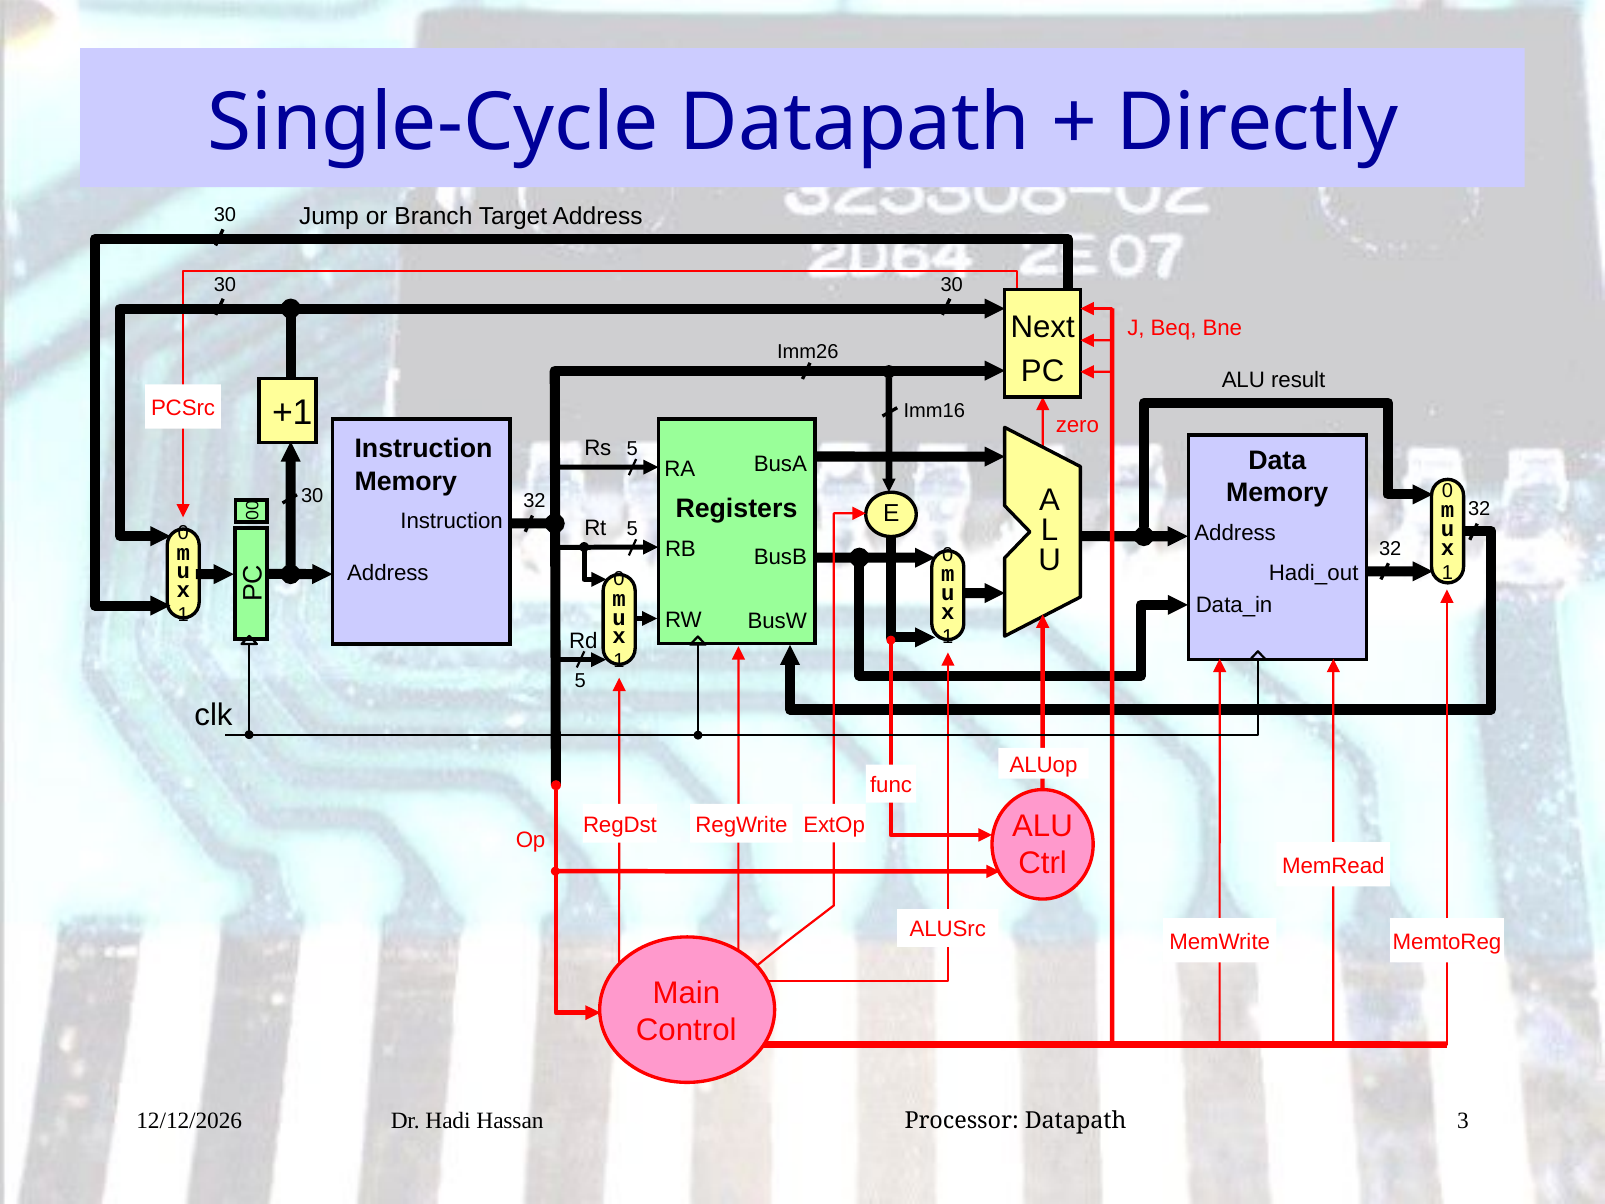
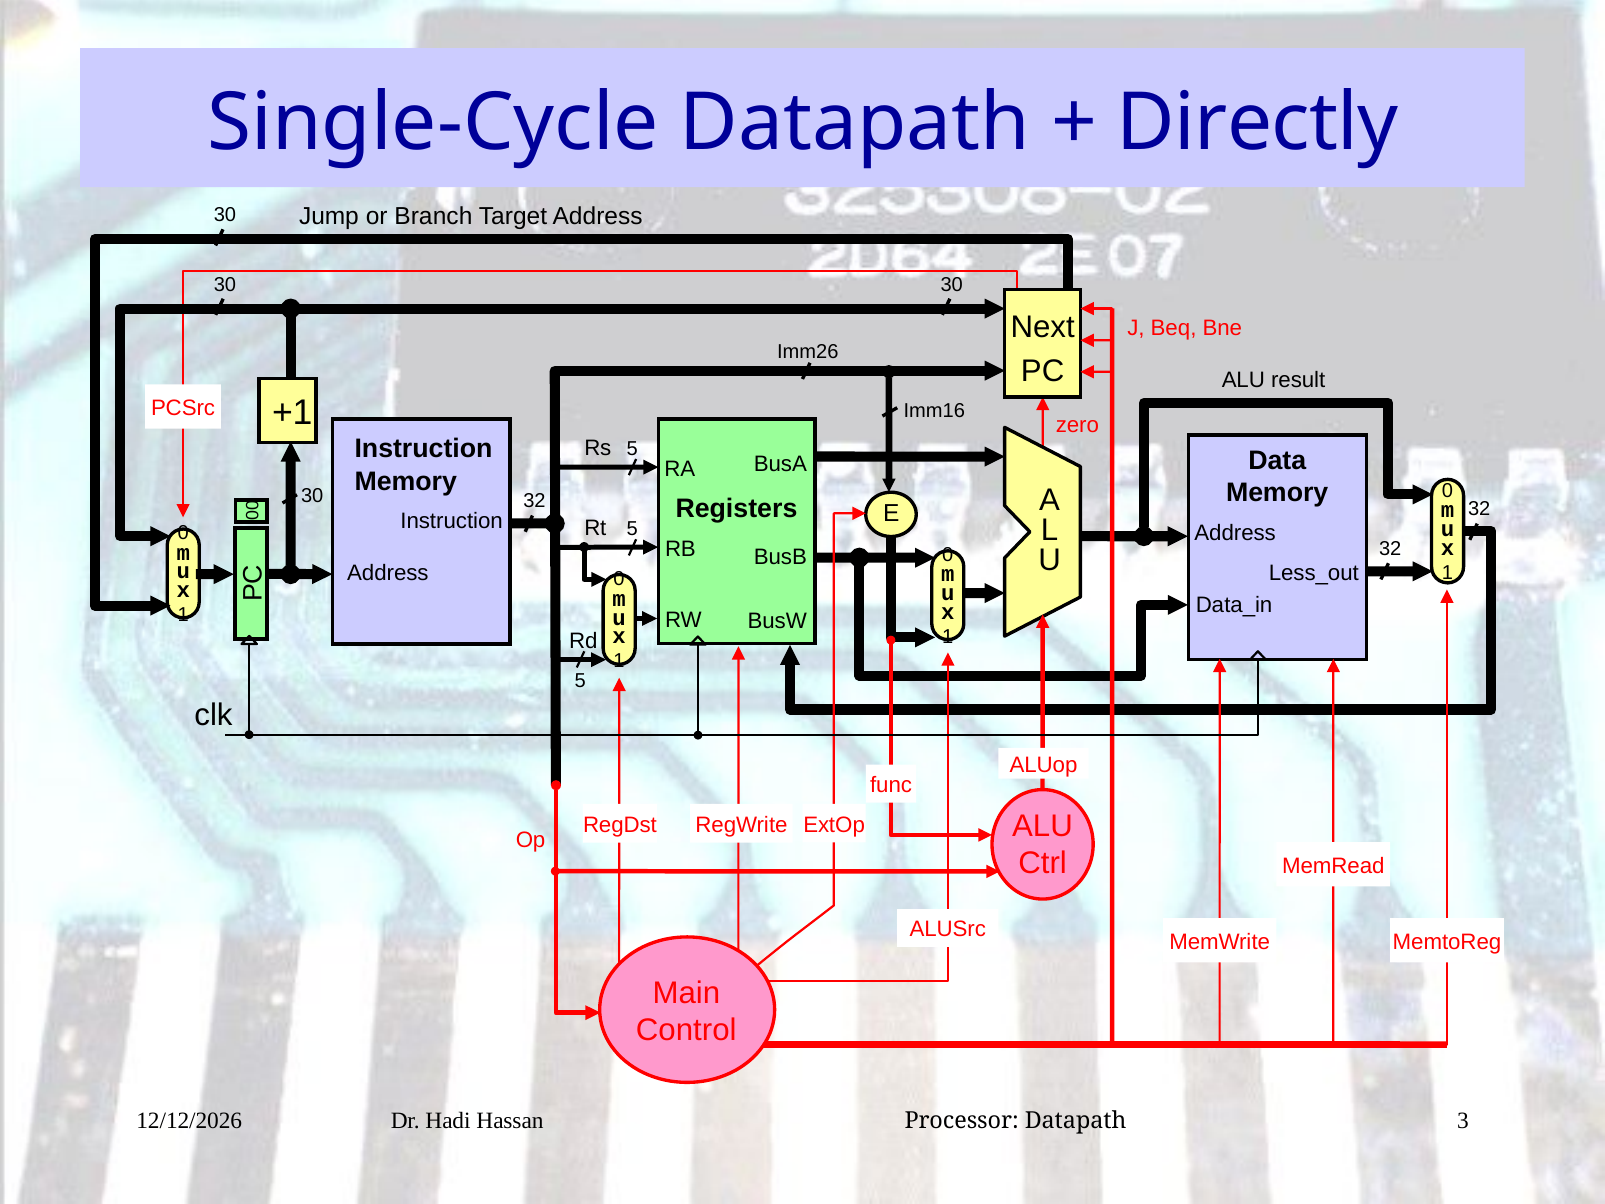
Hadi_out: Hadi_out -> Less_out
